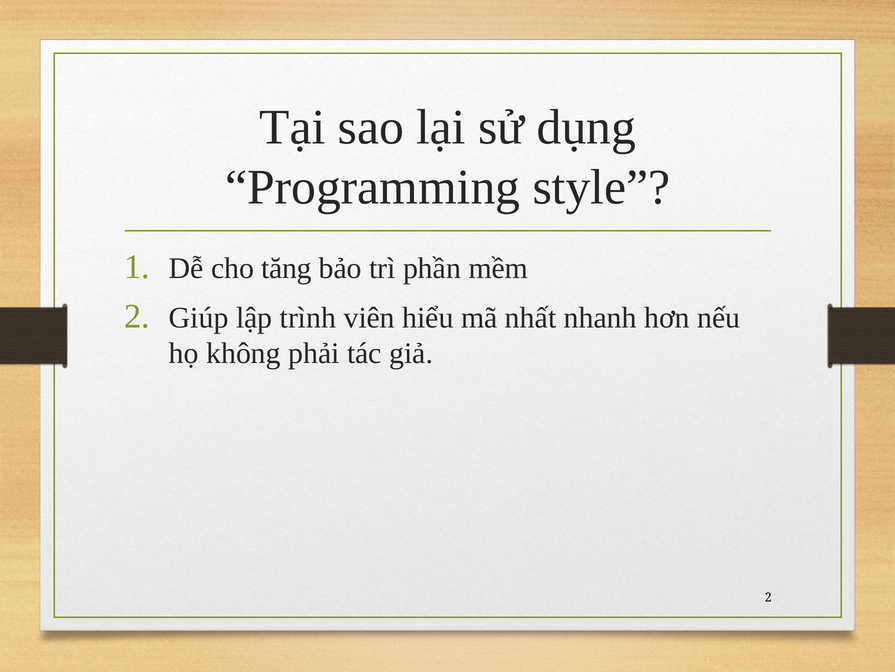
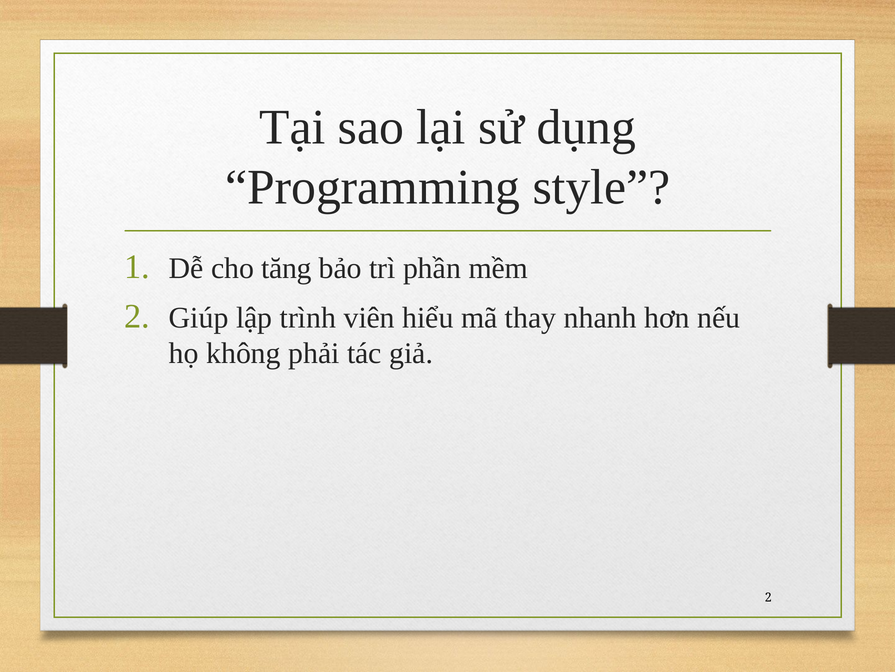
nhất: nhất -> thay
